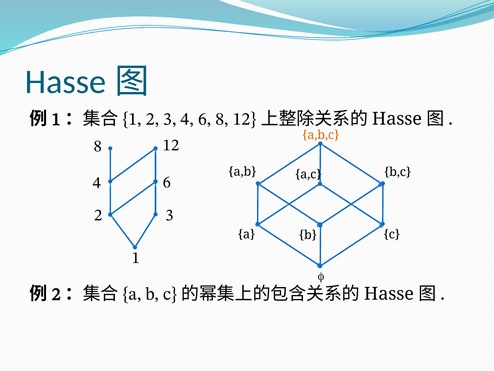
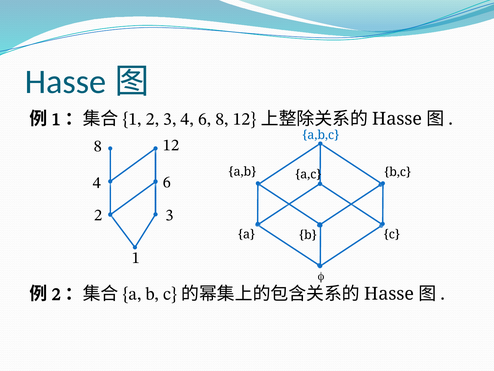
a,b,c colour: orange -> blue
